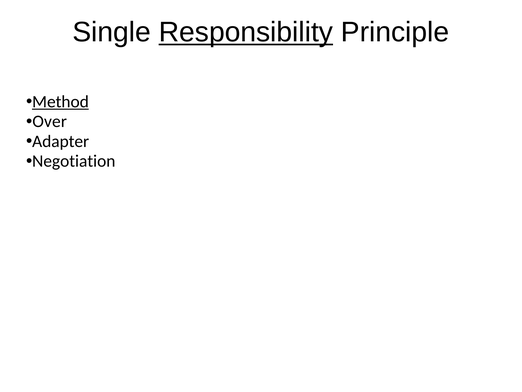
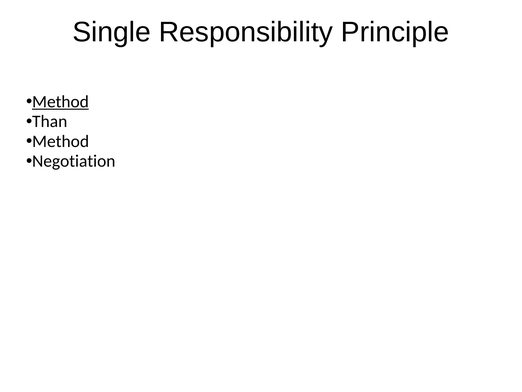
Responsibility underline: present -> none
Over: Over -> Than
Adapter at (61, 141): Adapter -> Method
